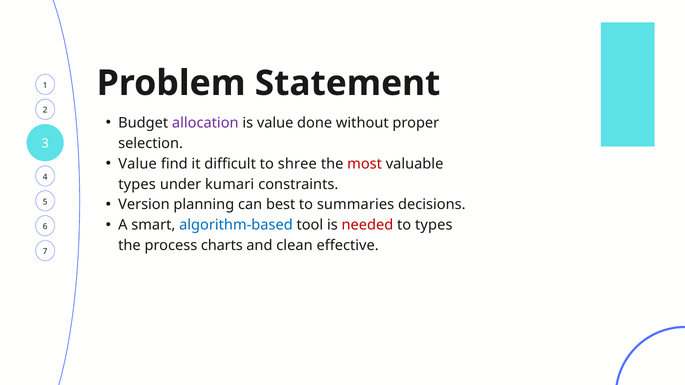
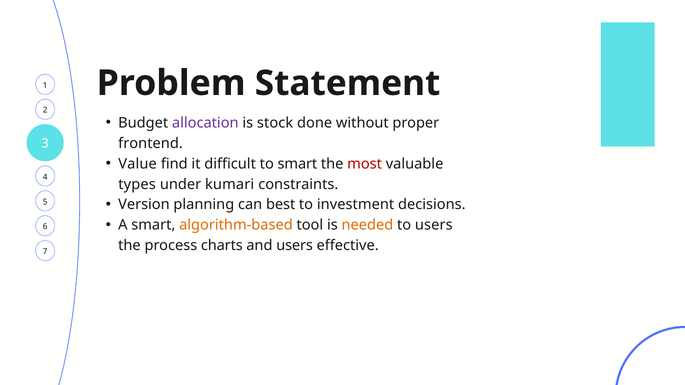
is value: value -> stock
selection: selection -> frontend
to shree: shree -> smart
summaries: summaries -> investment
algorithm-based colour: blue -> orange
needed colour: red -> orange
to types: types -> users
and clean: clean -> users
